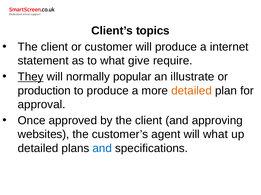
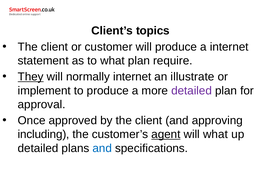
what give: give -> plan
normally popular: popular -> internet
production: production -> implement
detailed at (192, 91) colour: orange -> purple
websites: websites -> including
agent underline: none -> present
